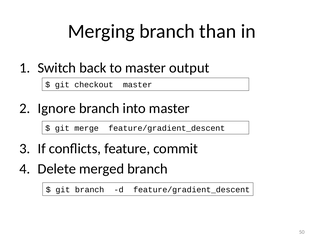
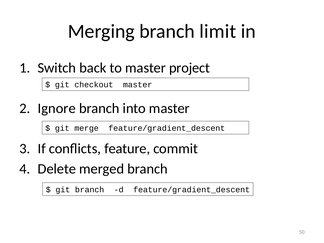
than: than -> limit
output: output -> project
